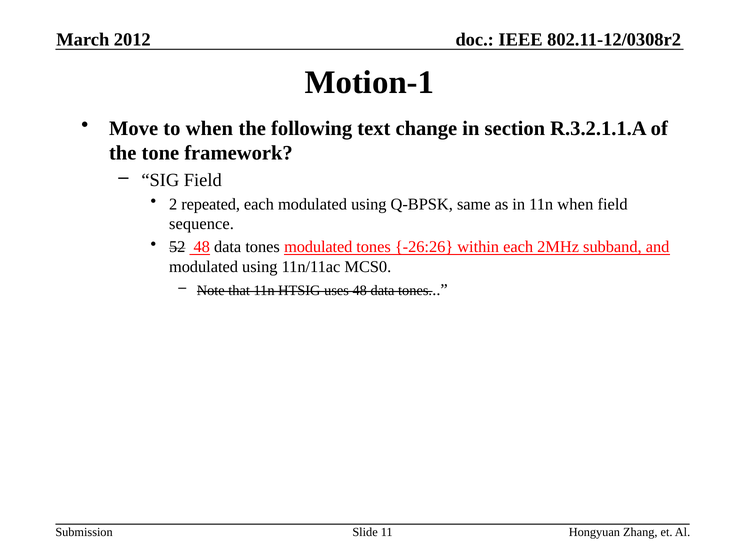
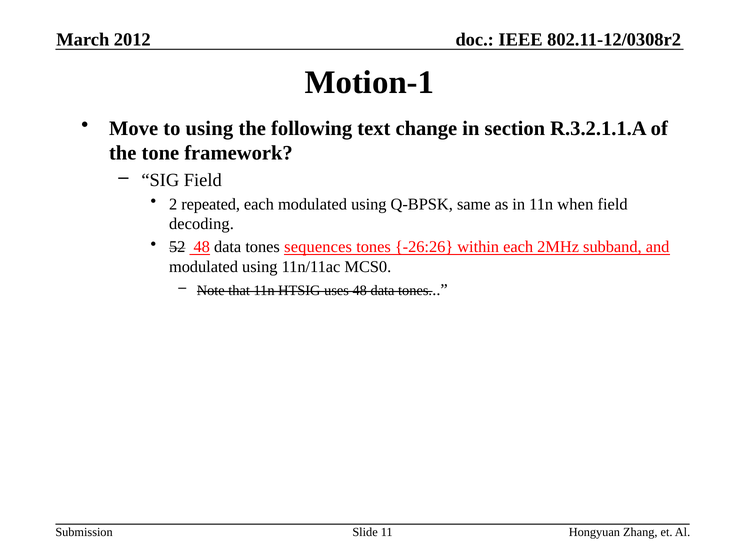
to when: when -> using
sequence: sequence -> decoding
tones modulated: modulated -> sequences
